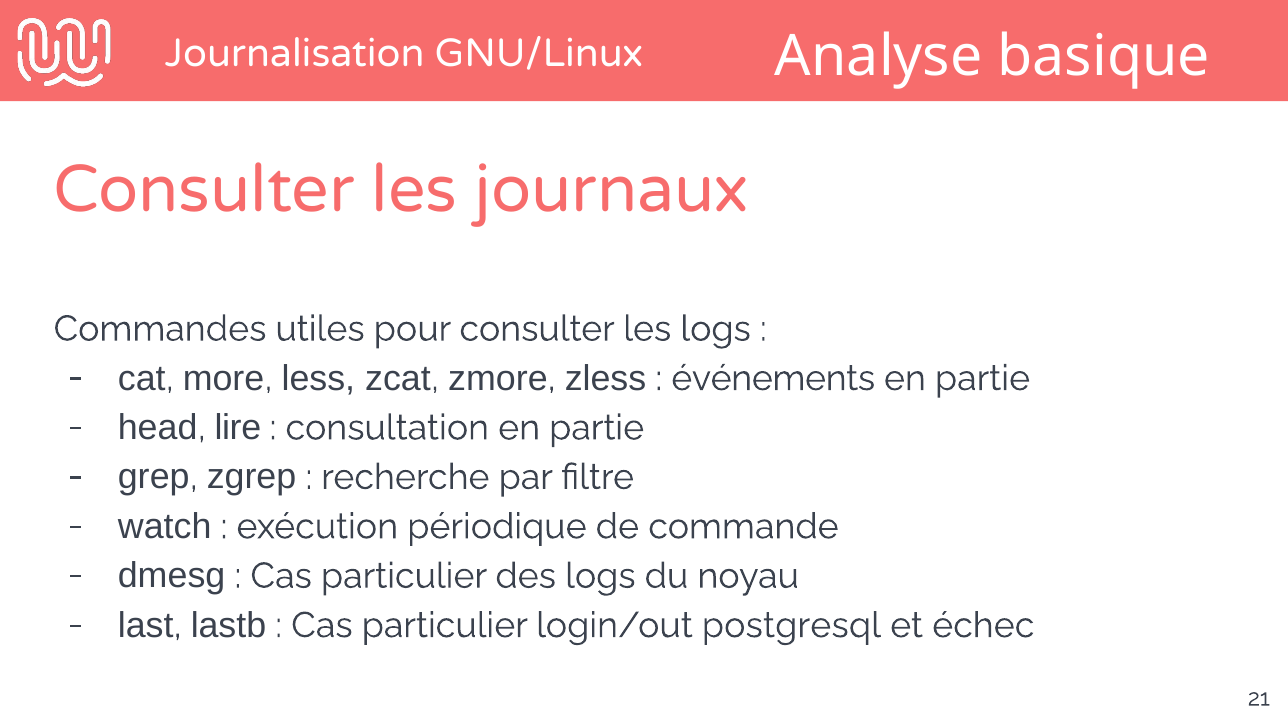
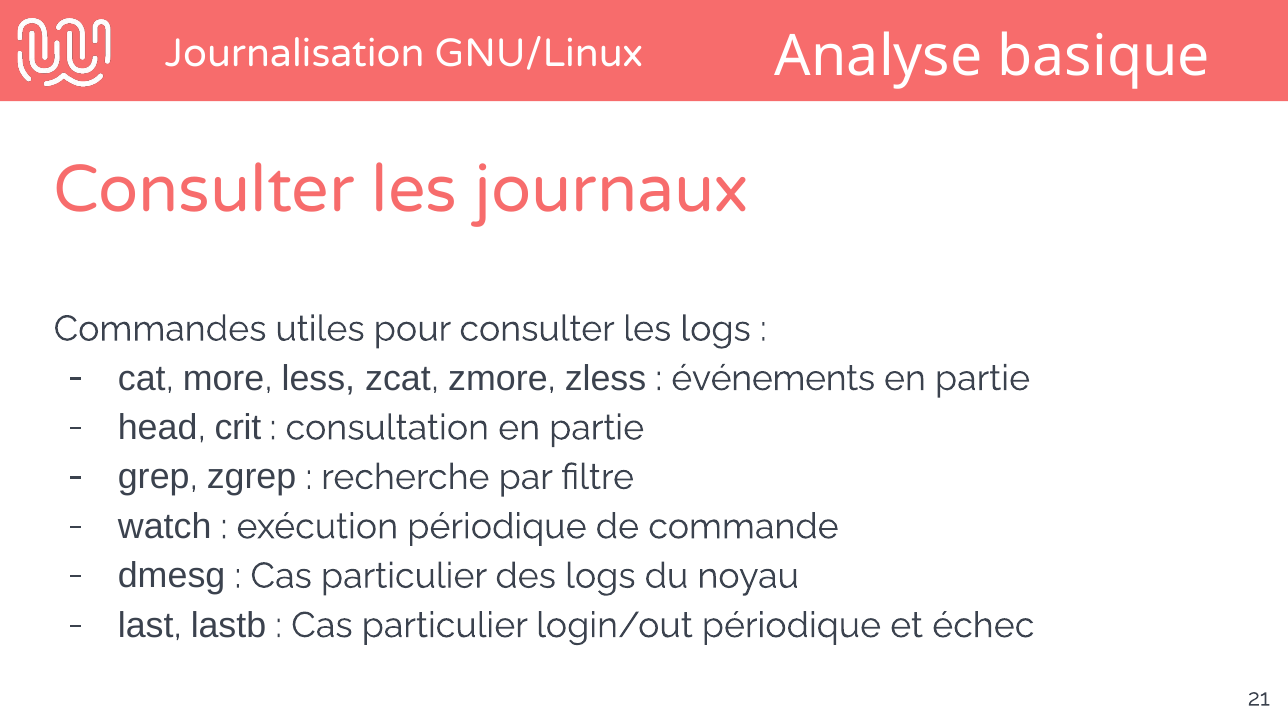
lire: lire -> crit
login/out postgresql: postgresql -> périodique
